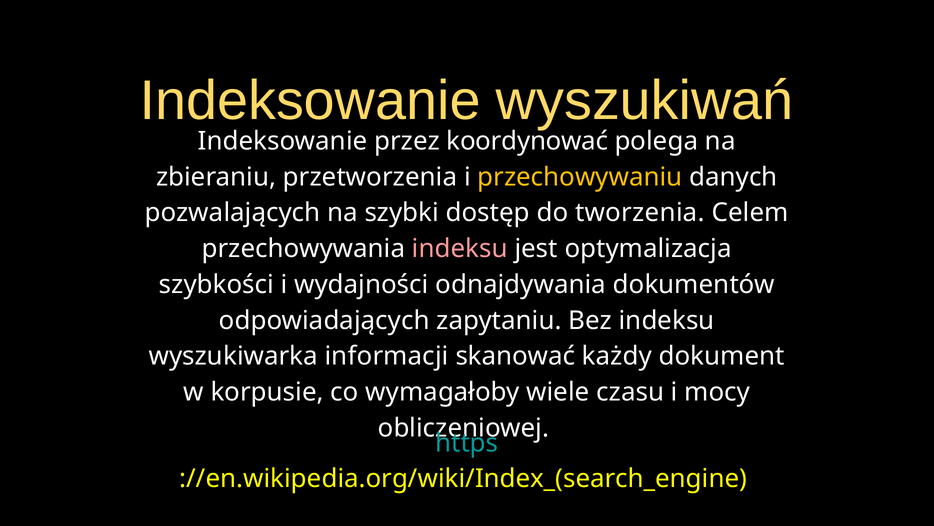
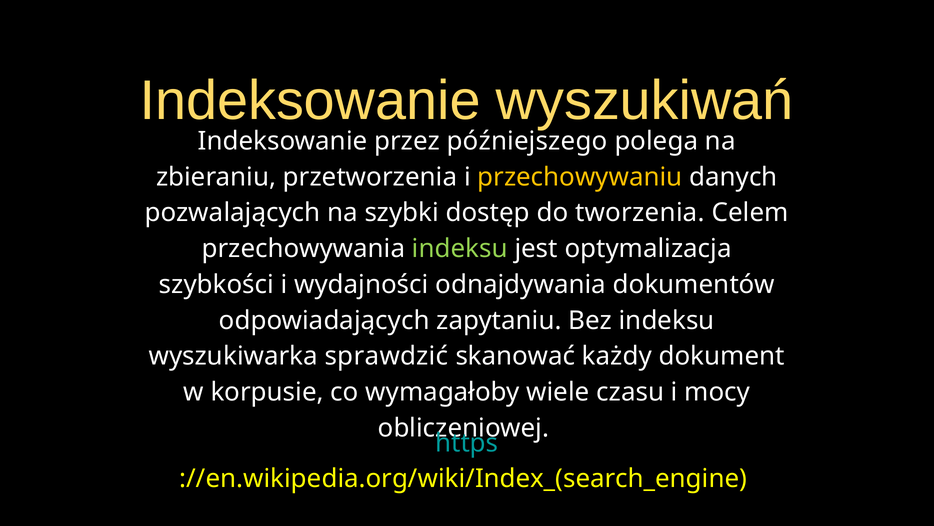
koordynować: koordynować -> późniejszego
indeksu at (460, 248) colour: pink -> light green
informacji: informacji -> sprawdzić
